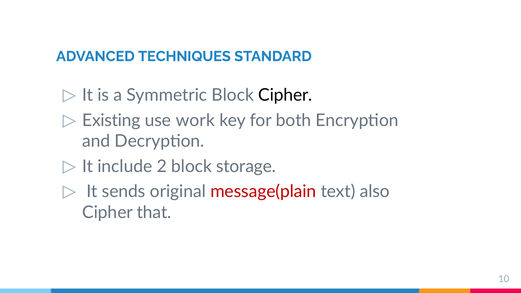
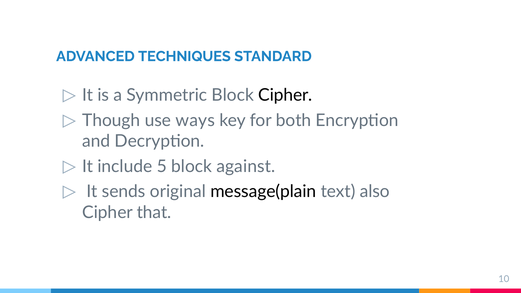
Existing: Existing -> Though
work: work -> ways
2: 2 -> 5
storage: storage -> against
message(plain colour: red -> black
